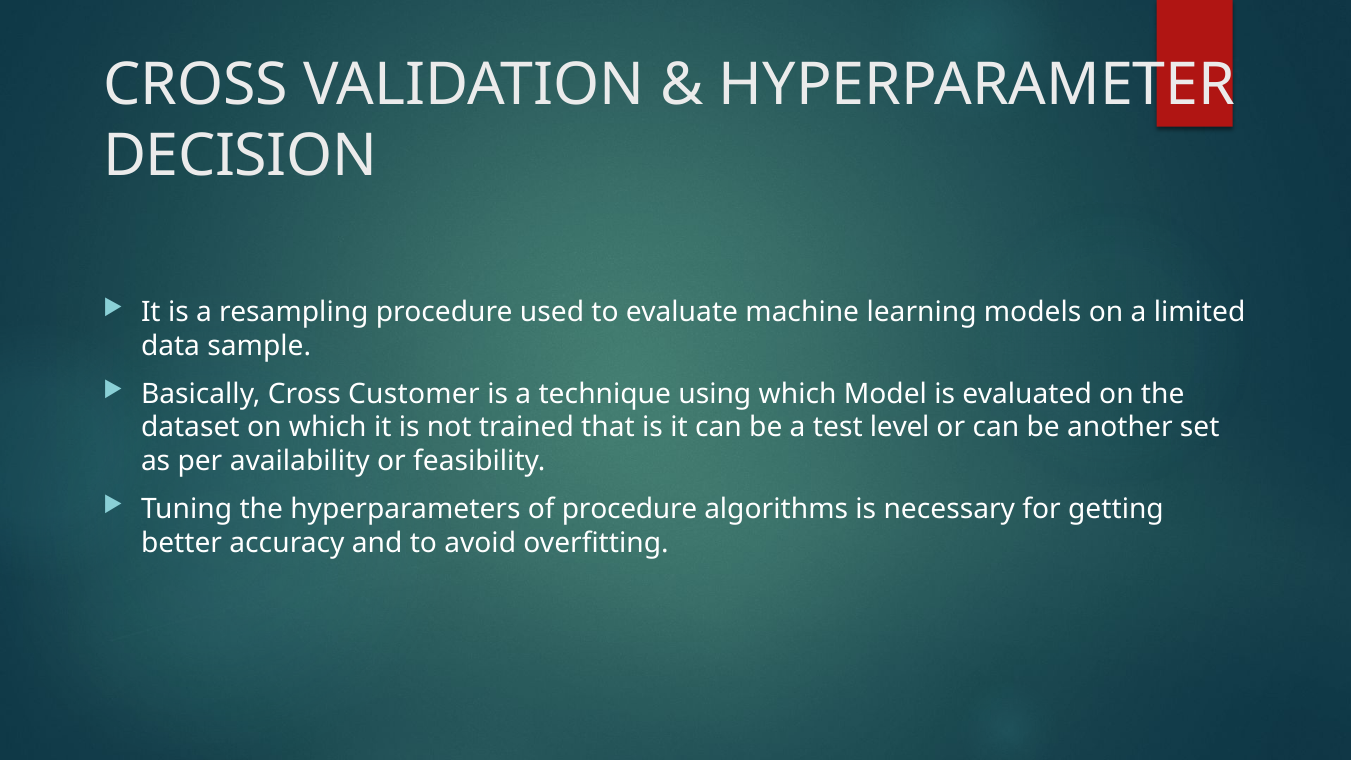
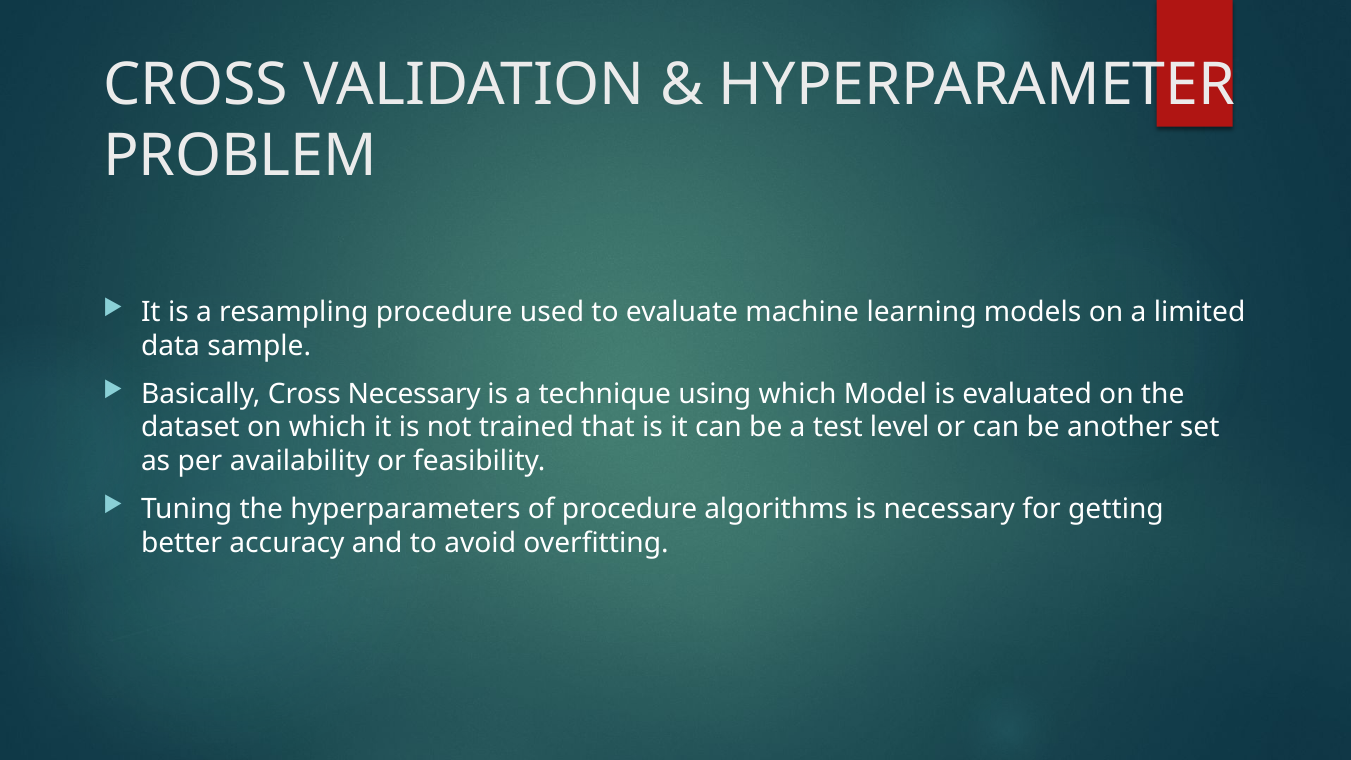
DECISION: DECISION -> PROBLEM
Cross Customer: Customer -> Necessary
